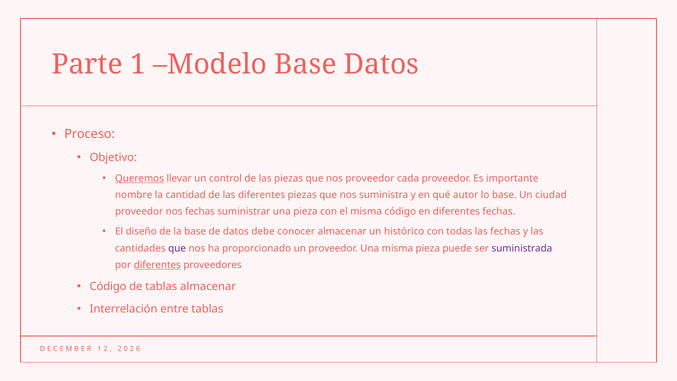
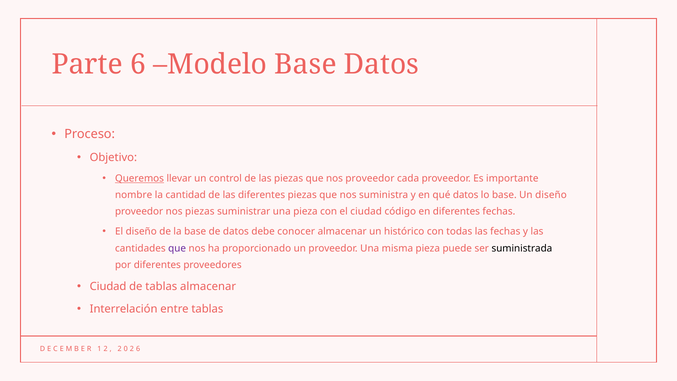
Parte 1: 1 -> 6
qué autor: autor -> datos
Un ciudad: ciudad -> diseño
nos fechas: fechas -> piezas
el misma: misma -> ciudad
suministrada colour: purple -> black
diferentes at (157, 265) underline: present -> none
Código at (108, 287): Código -> Ciudad
